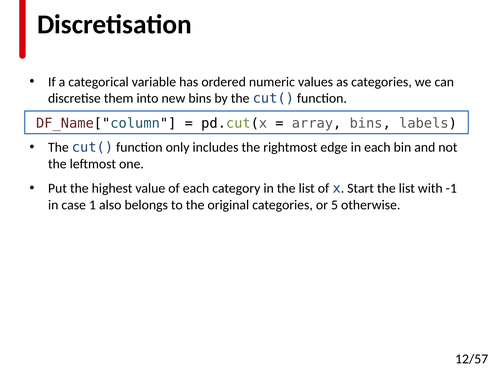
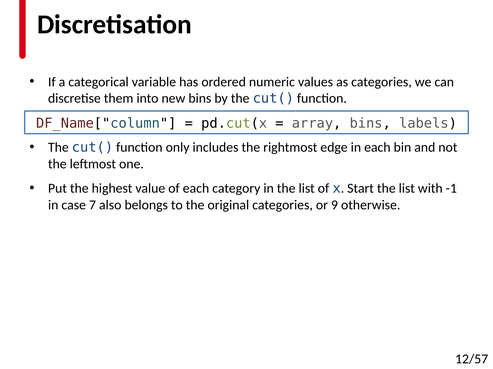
1: 1 -> 7
5: 5 -> 9
